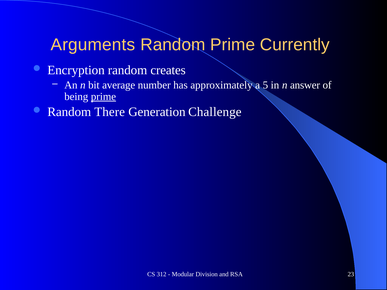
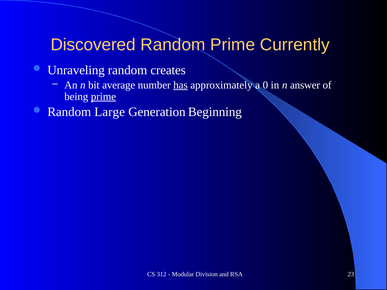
Arguments: Arguments -> Discovered
Encryption: Encryption -> Unraveling
has underline: none -> present
5: 5 -> 0
There: There -> Large
Challenge: Challenge -> Beginning
